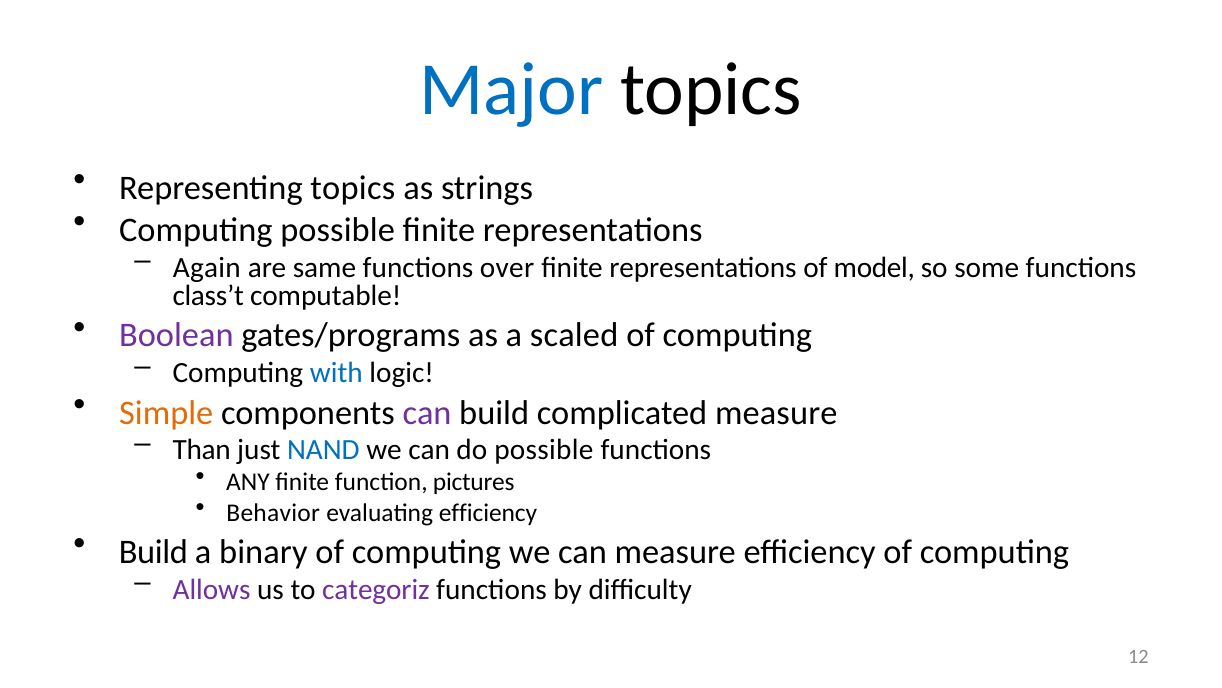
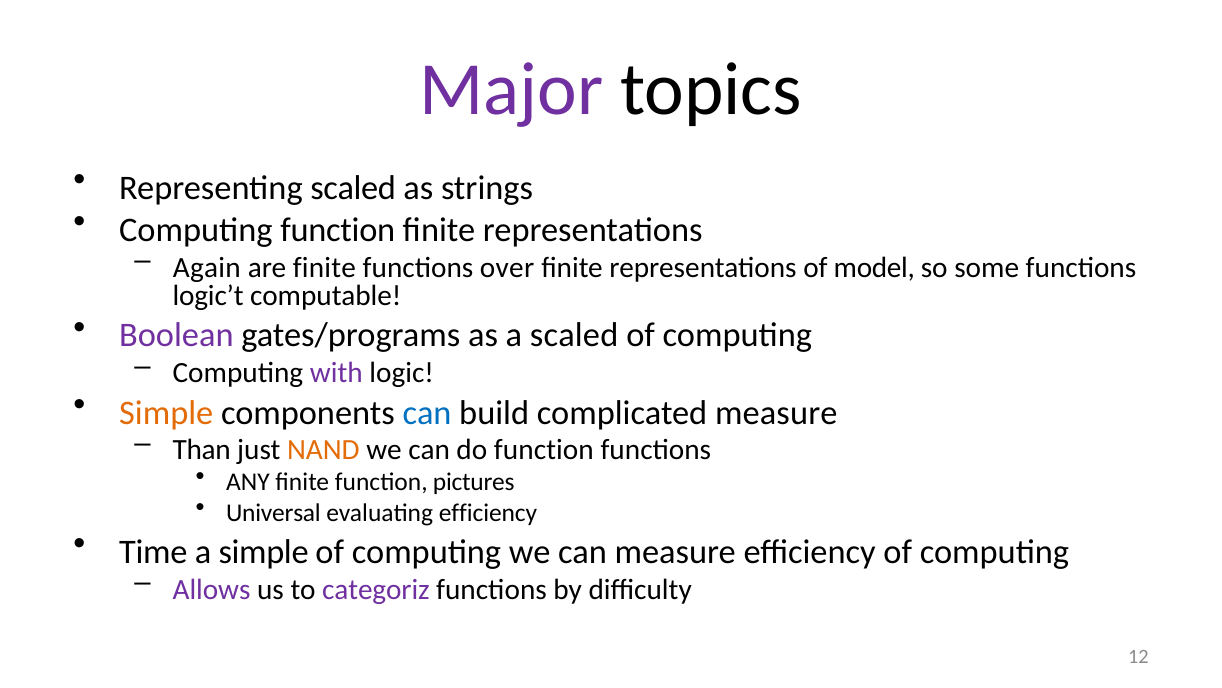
Major colour: blue -> purple
Representing topics: topics -> scaled
Computing possible: possible -> function
are same: same -> finite
class’t: class’t -> logic’t
with colour: blue -> purple
can at (427, 413) colour: purple -> blue
NAND colour: blue -> orange
do possible: possible -> function
Behavior: Behavior -> Universal
Build at (153, 552): Build -> Time
a binary: binary -> simple
